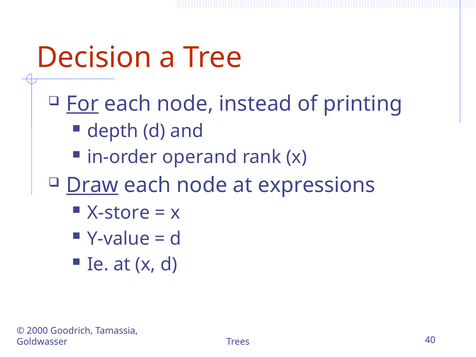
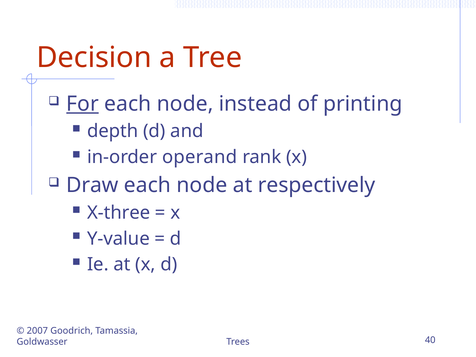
Draw underline: present -> none
expressions: expressions -> respectively
X-store: X-store -> X-three
2000: 2000 -> 2007
